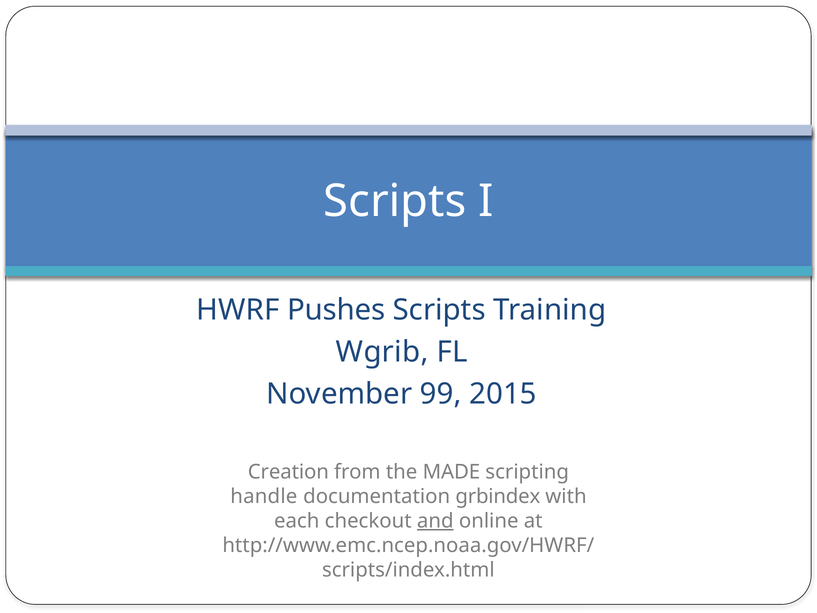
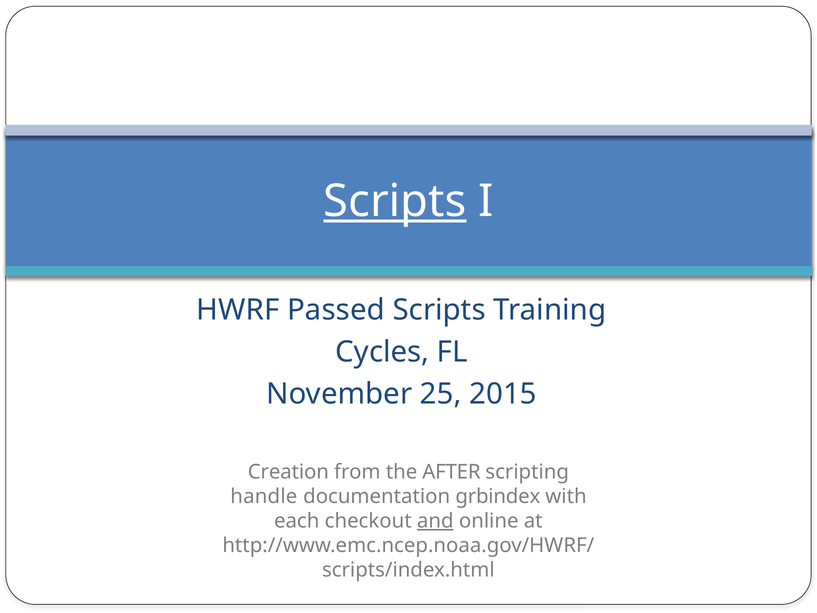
Scripts at (395, 201) underline: none -> present
Pushes: Pushes -> Passed
Wgrib: Wgrib -> Cycles
99: 99 -> 25
MADE: MADE -> AFTER
